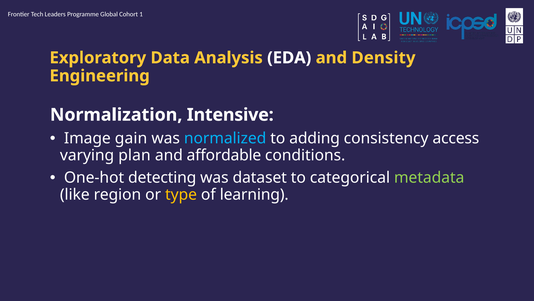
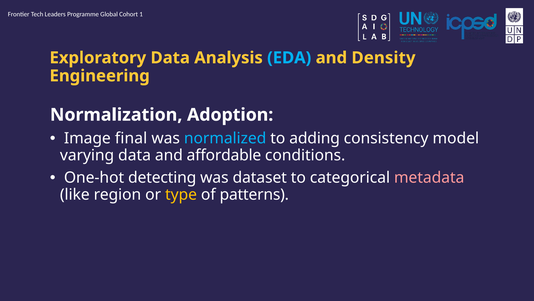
EDA colour: white -> light blue
Intensive: Intensive -> Adoption
gain: gain -> final
access: access -> model
varying plan: plan -> data
metadata colour: light green -> pink
learning: learning -> patterns
